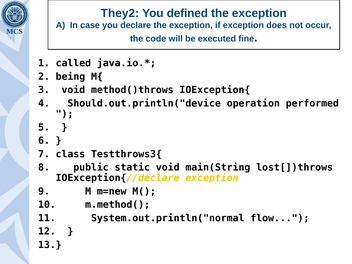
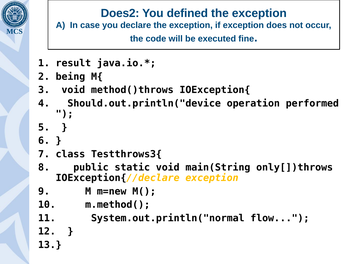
They2: They2 -> Does2
called: called -> result
lost[])throws: lost[])throws -> only[])throws
